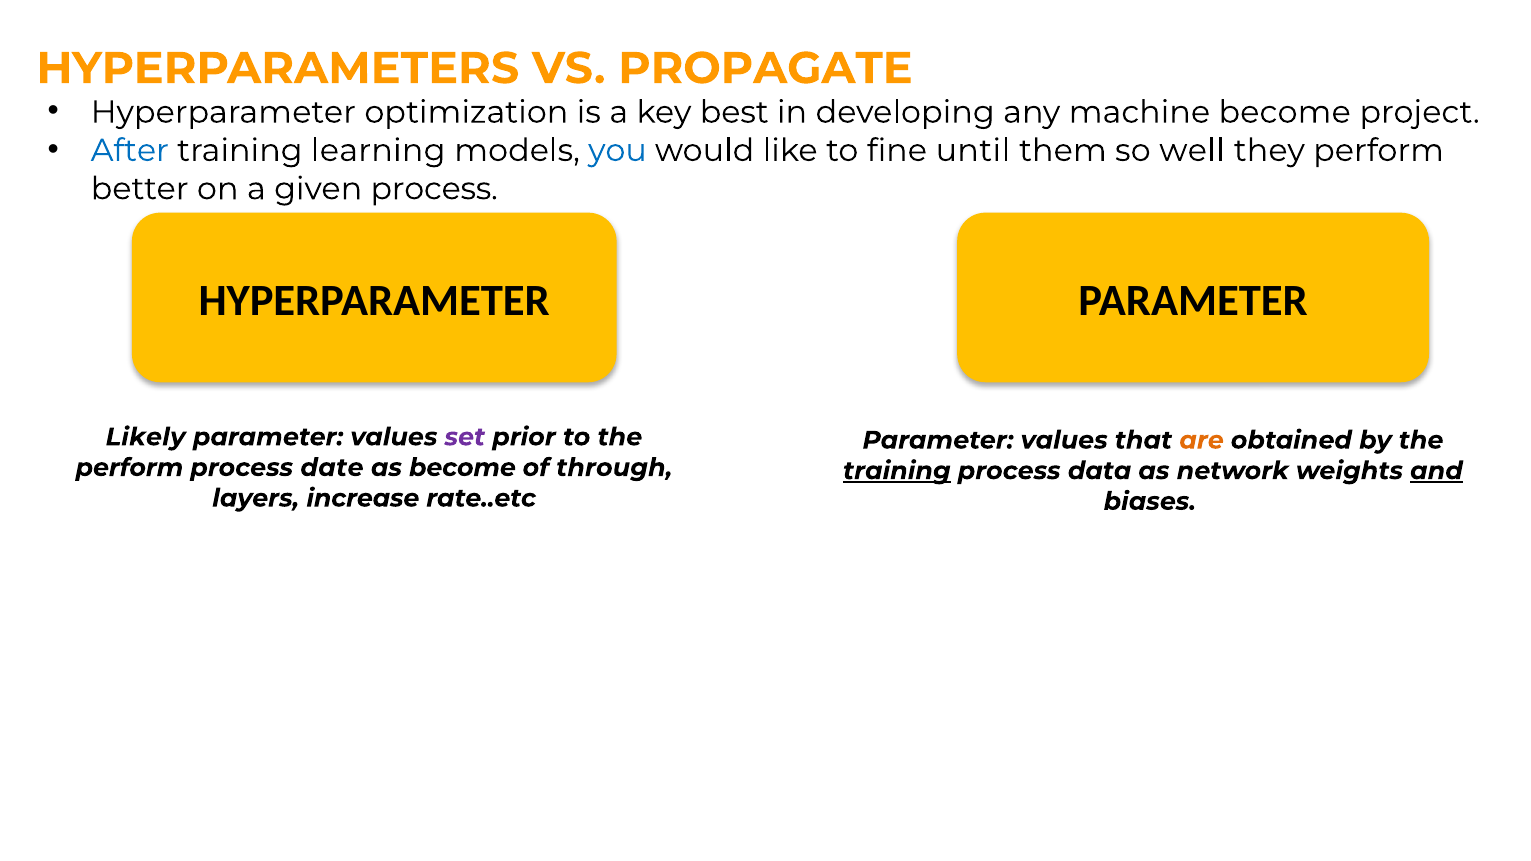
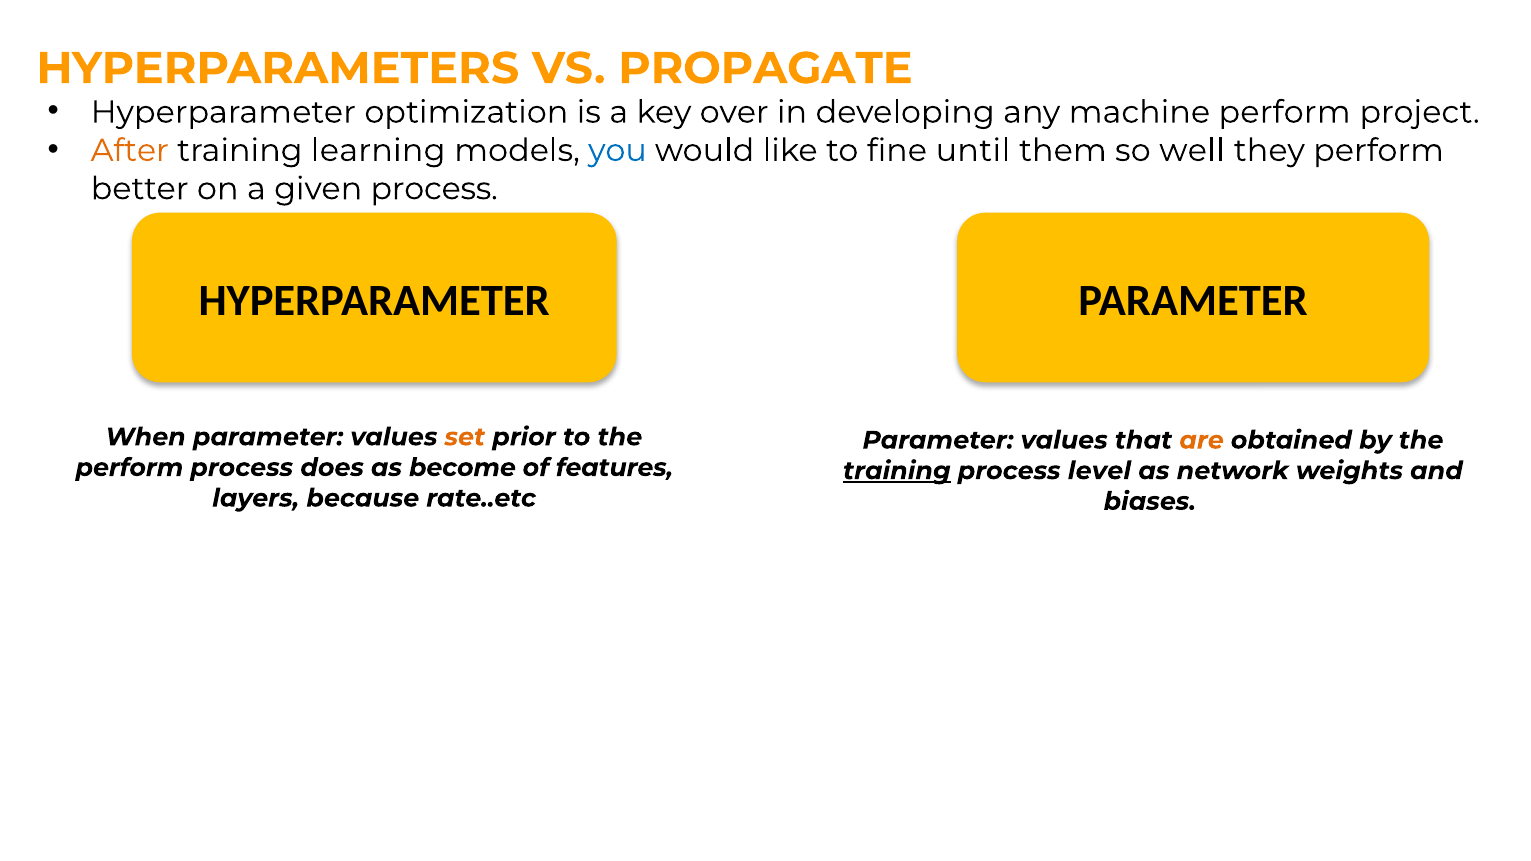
best: best -> over
machine become: become -> perform
After colour: blue -> orange
Likely: Likely -> When
set colour: purple -> orange
date: date -> does
through: through -> features
data: data -> level
and underline: present -> none
increase: increase -> because
